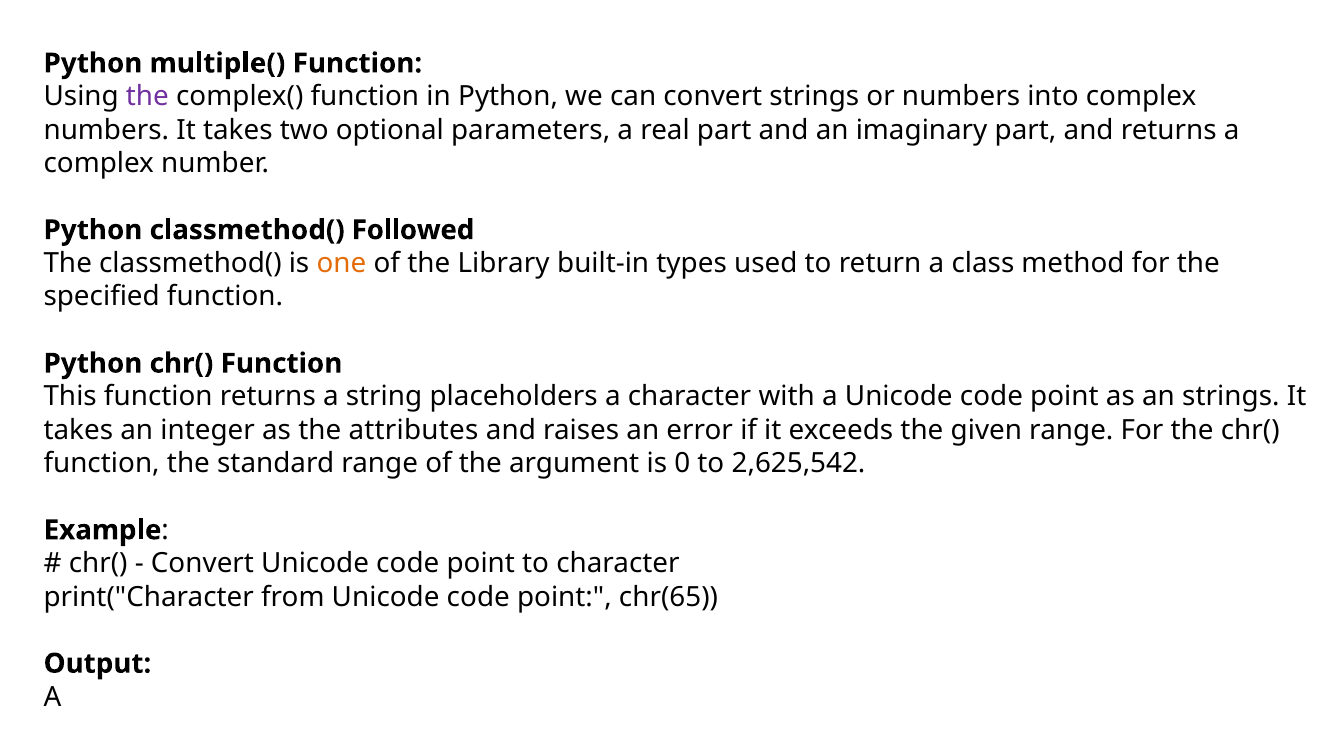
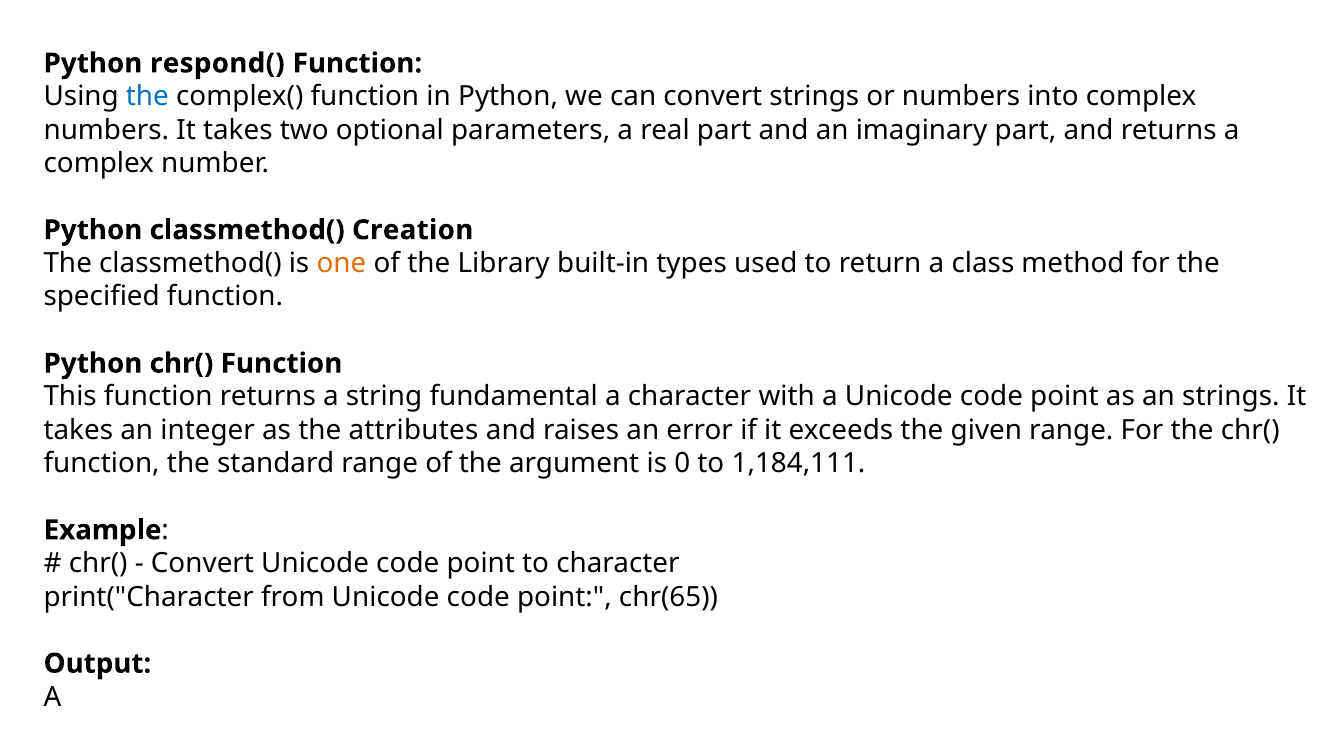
multiple(: multiple( -> respond(
the at (147, 97) colour: purple -> blue
Followed: Followed -> Creation
placeholders: placeholders -> fundamental
2,625,542: 2,625,542 -> 1,184,111
